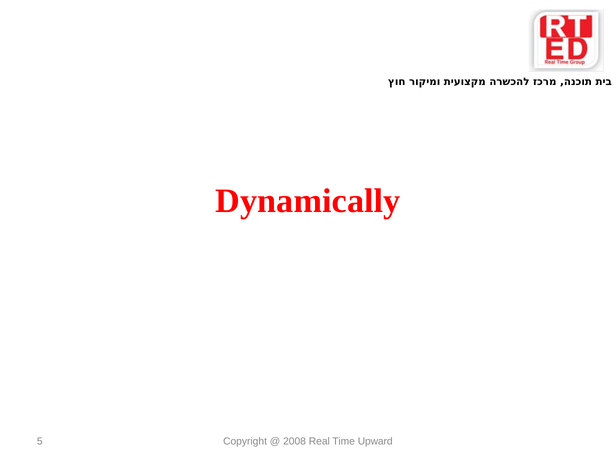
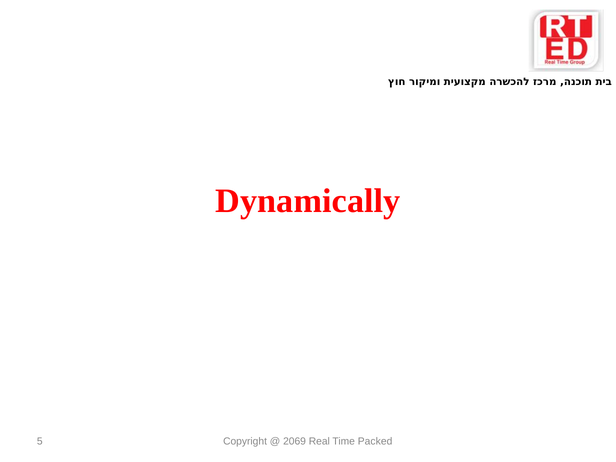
2008: 2008 -> 2069
Upward: Upward -> Packed
